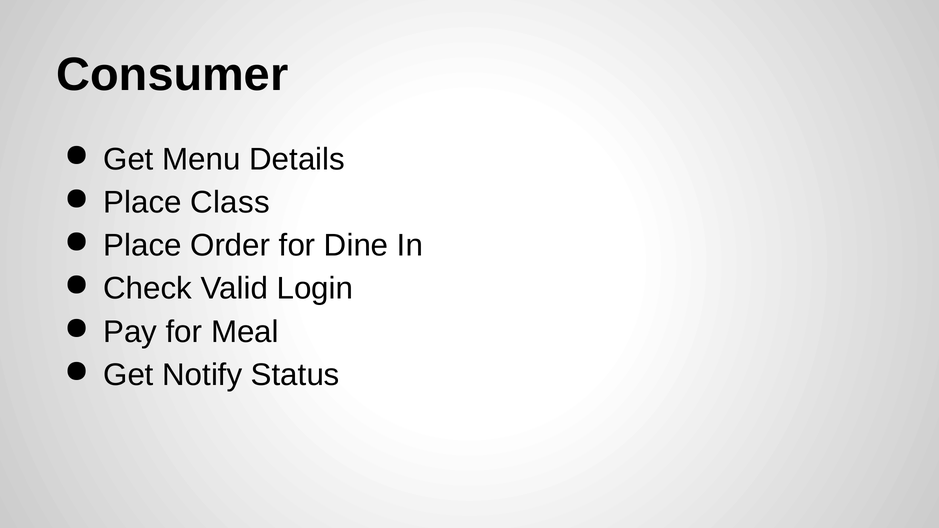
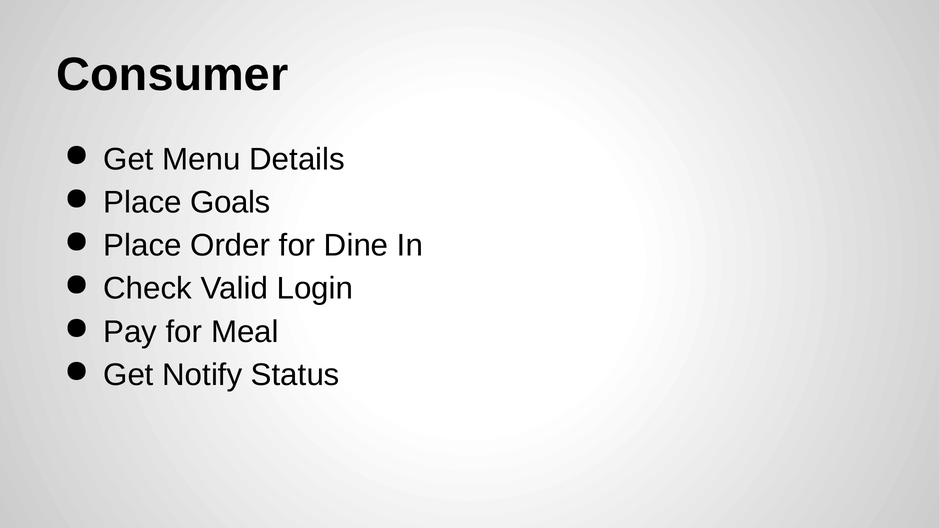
Class: Class -> Goals
